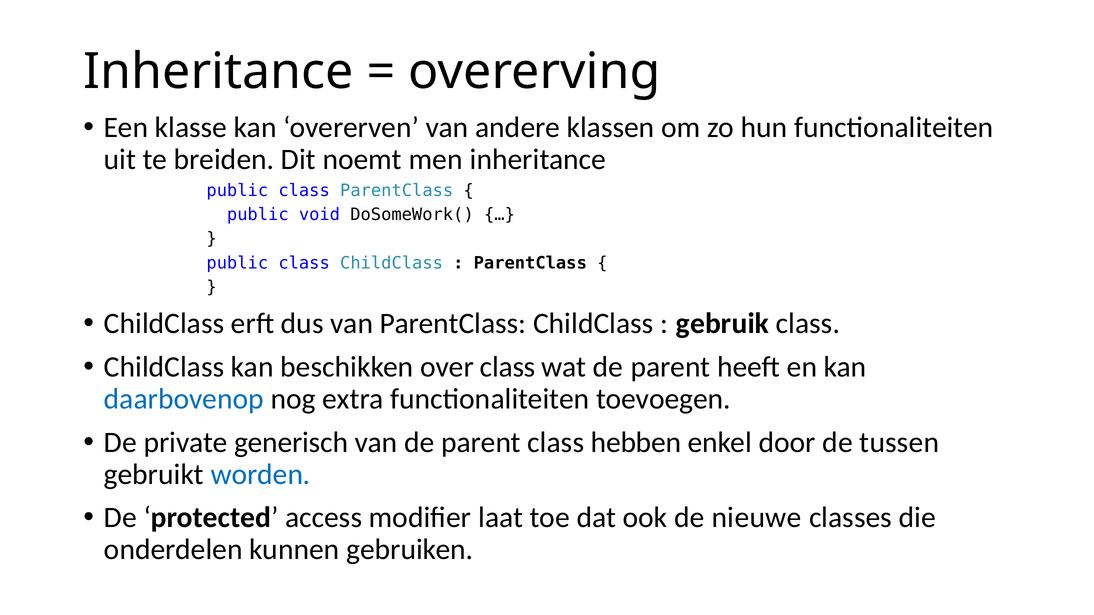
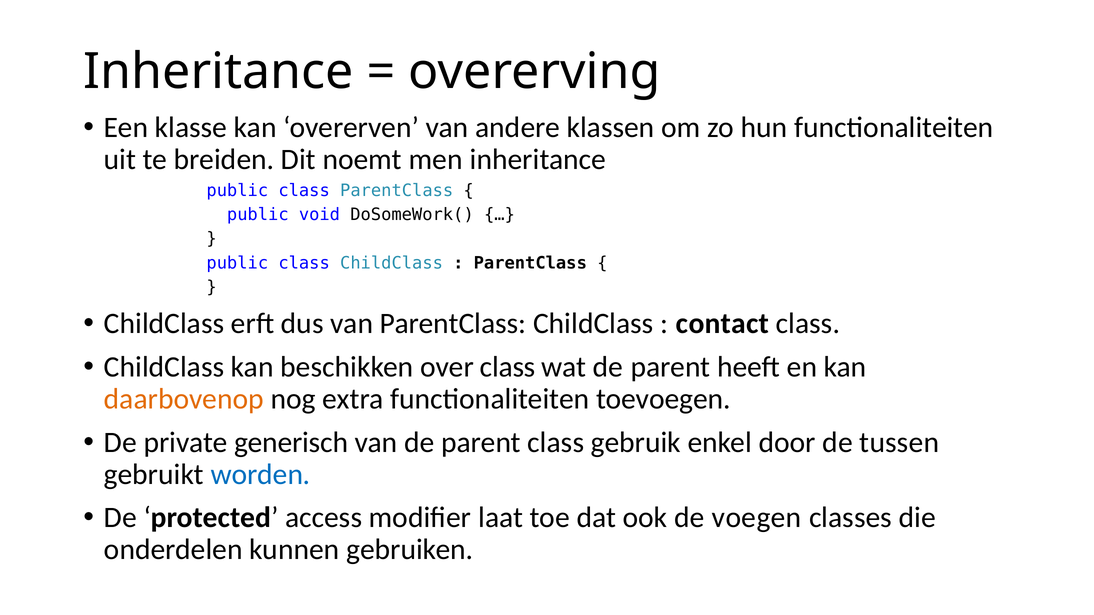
gebruik: gebruik -> contact
daarbovenop colour: blue -> orange
hebben: hebben -> gebruik
nieuwe: nieuwe -> voegen
